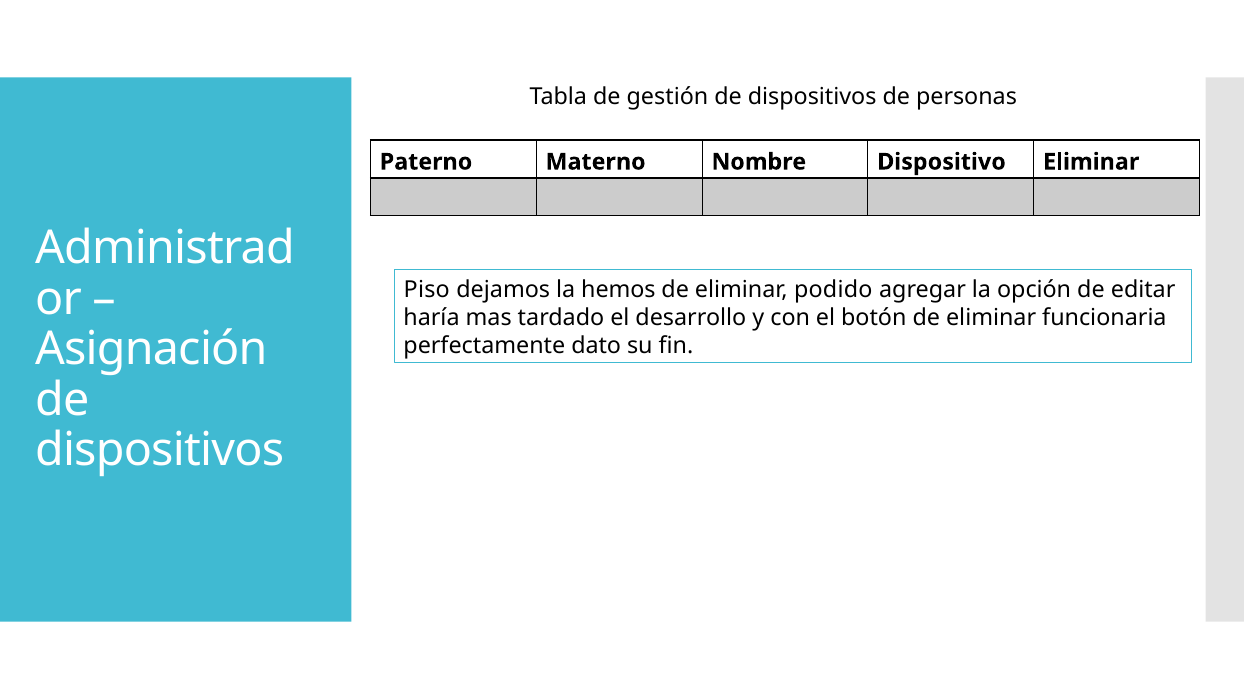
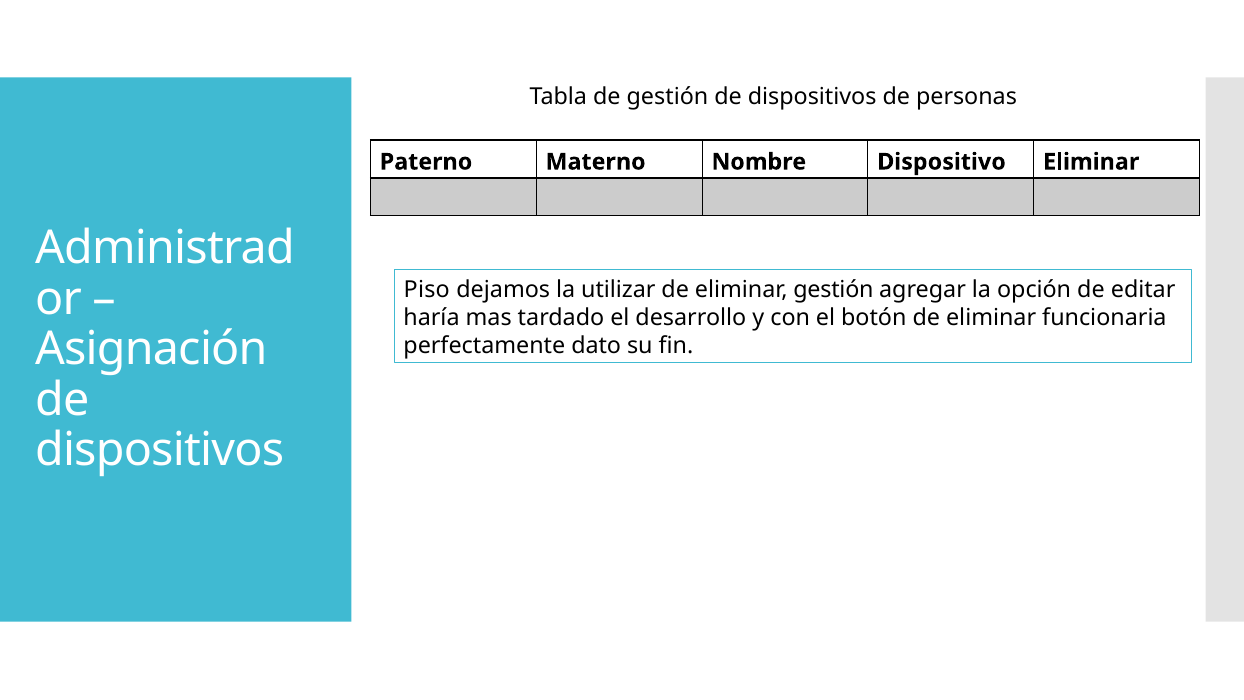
hemos: hemos -> utilizar
eliminar podido: podido -> gestión
